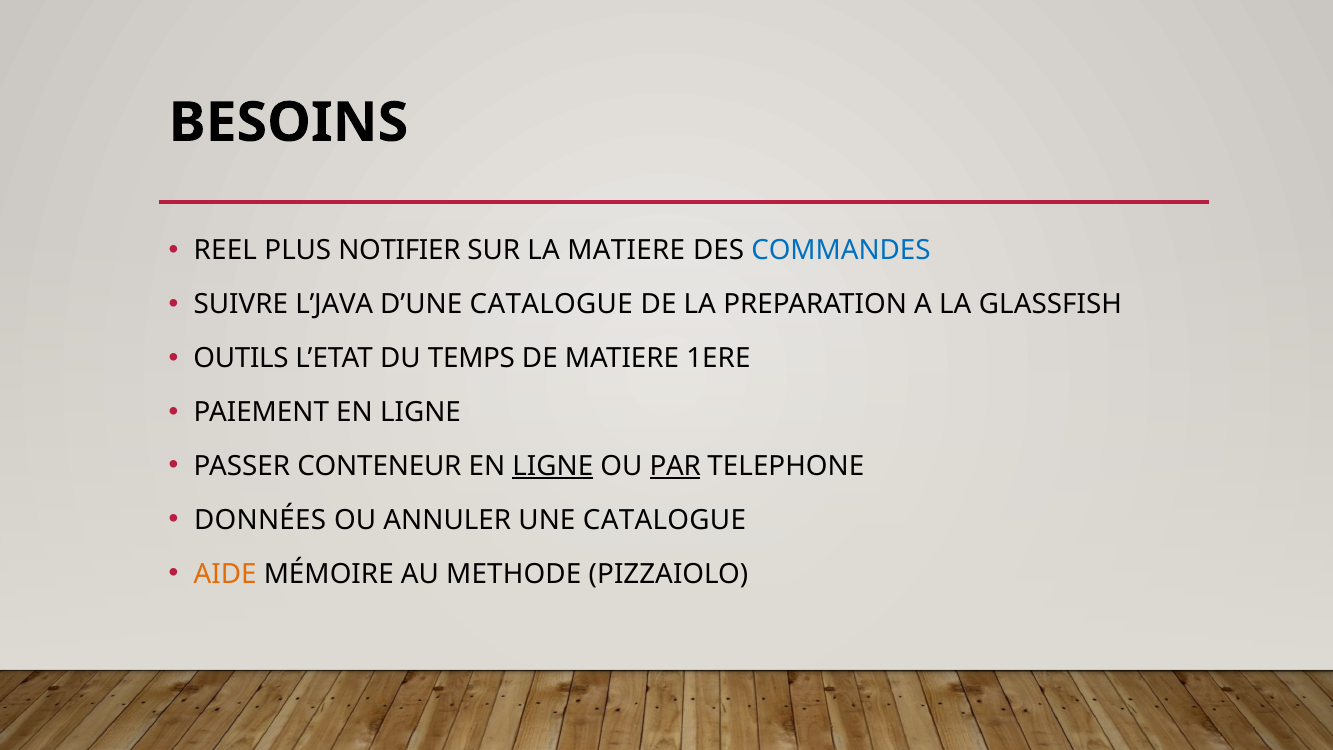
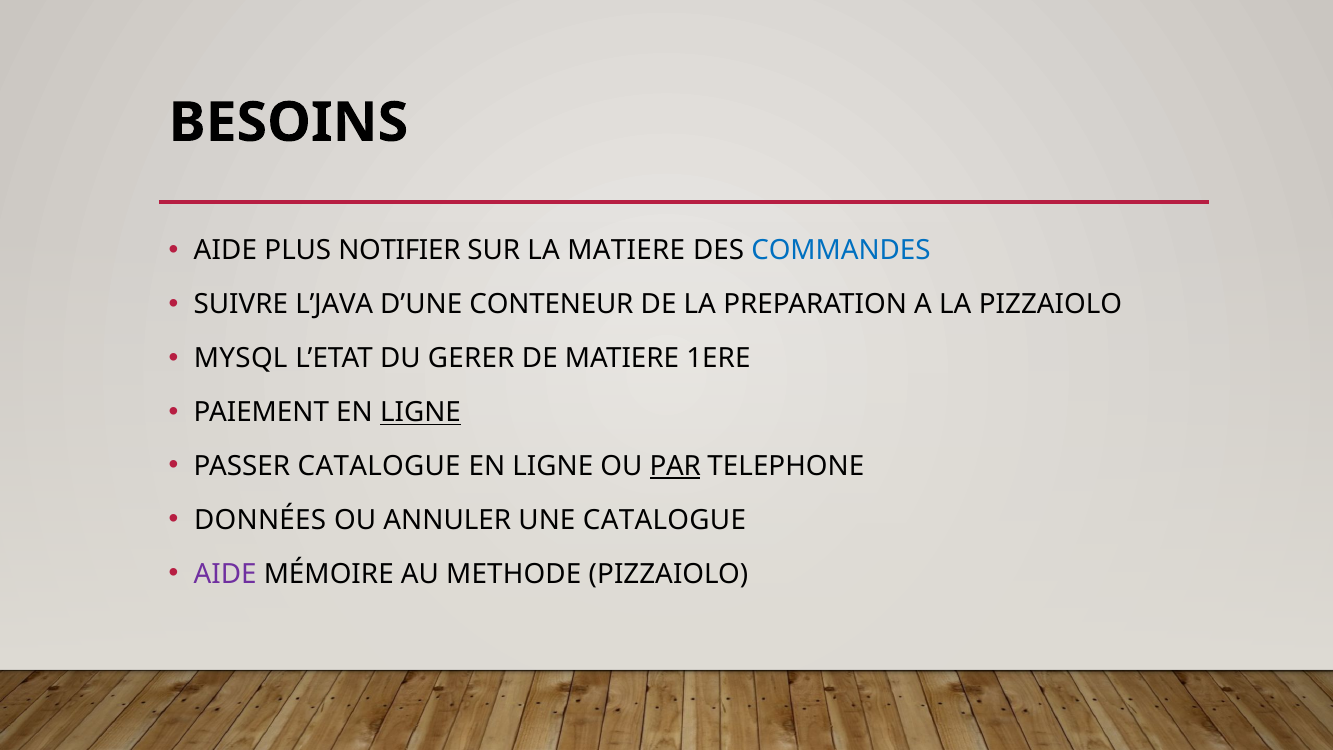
REEL at (225, 251): REEL -> AIDE
D’UNE CATALOGUE: CATALOGUE -> CONTENEUR
LA GLASSFISH: GLASSFISH -> PIZZAIOLO
OUTILS: OUTILS -> MYSQL
TEMPS: TEMPS -> GERER
LIGNE at (420, 412) underline: none -> present
PASSER CONTENEUR: CONTENEUR -> CATALOGUE
LIGNE at (553, 466) underline: present -> none
AIDE at (225, 574) colour: orange -> purple
